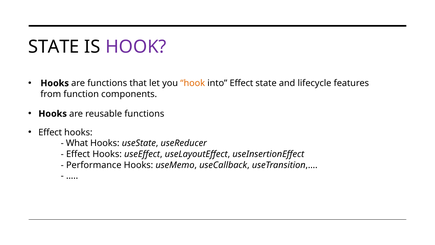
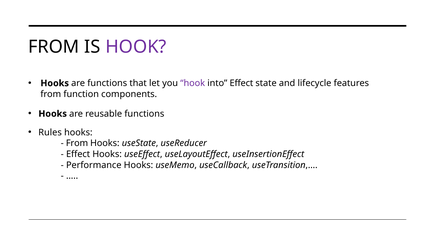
STATE at (54, 47): STATE -> FROM
hook at (193, 83) colour: orange -> purple
Effect at (50, 132): Effect -> Rules
What at (77, 143): What -> From
